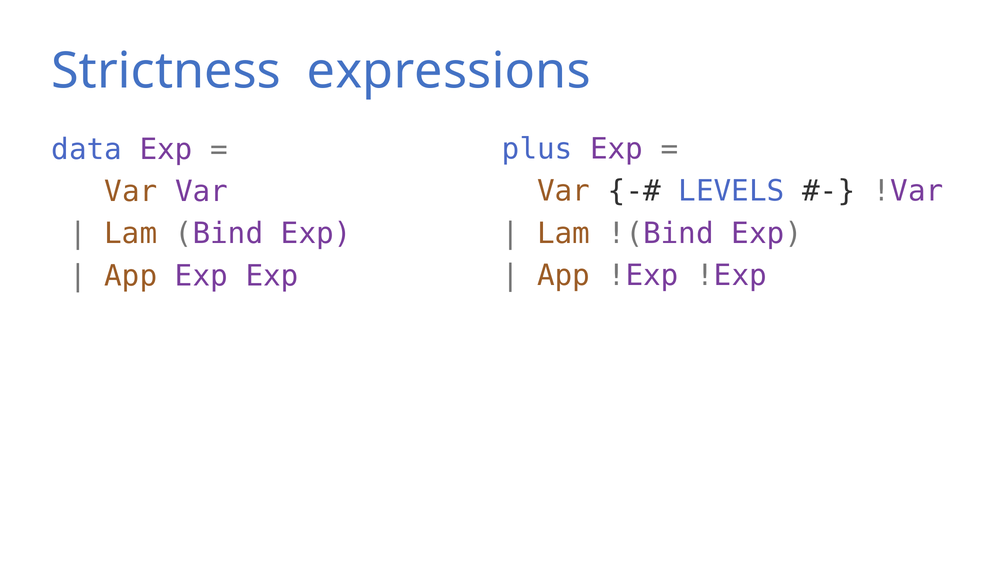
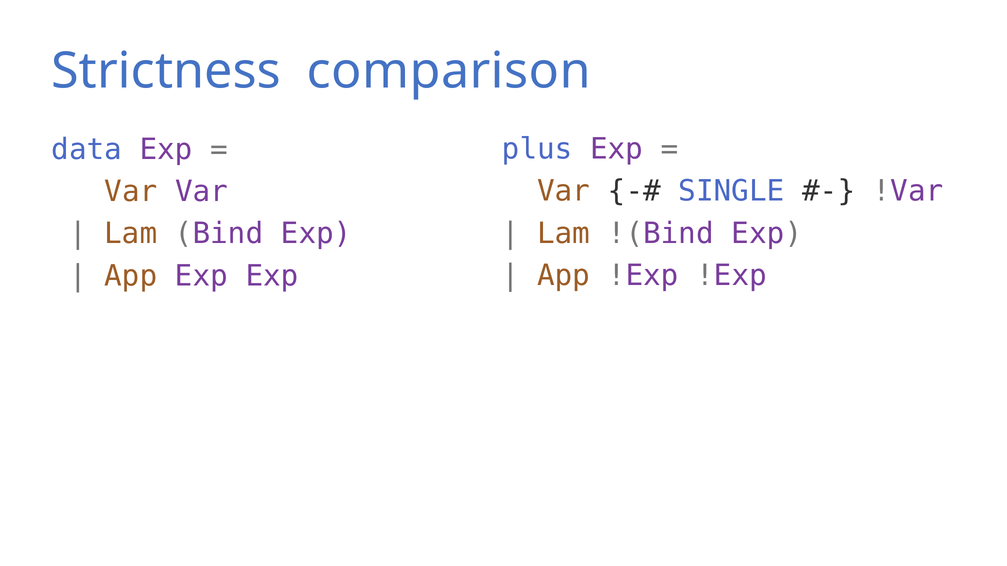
expressions: expressions -> comparison
LEVELS: LEVELS -> SINGLE
